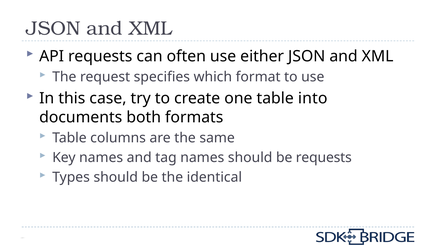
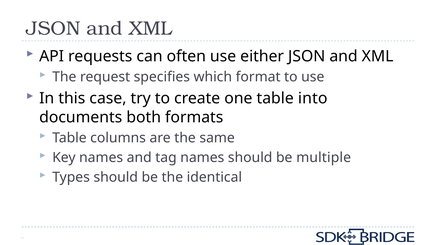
be requests: requests -> multiple
